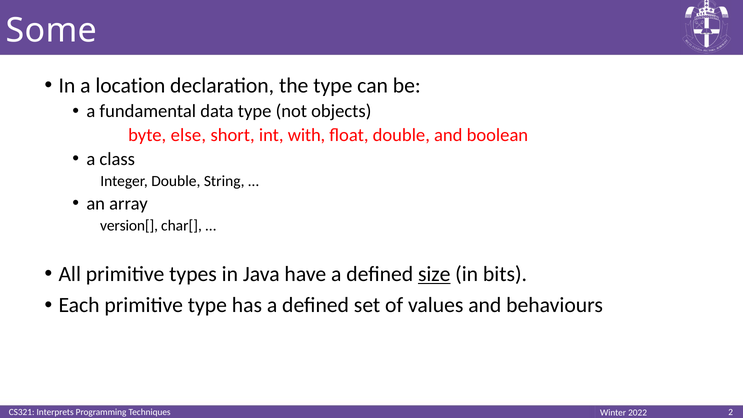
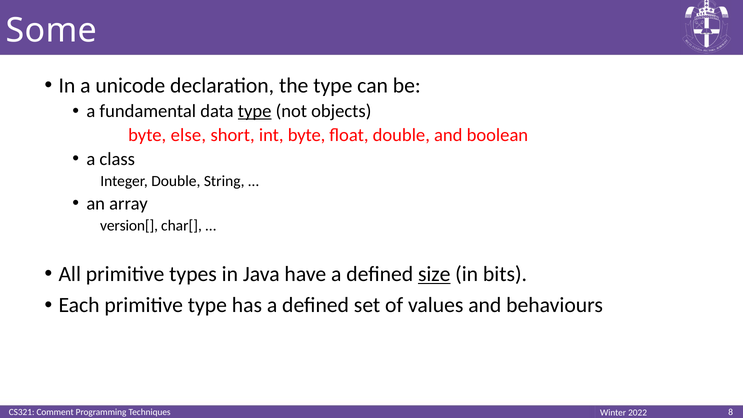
location: location -> unicode
type at (255, 111) underline: none -> present
int with: with -> byte
Interprets: Interprets -> Comment
2: 2 -> 8
